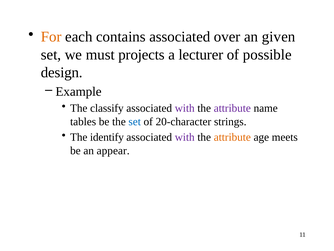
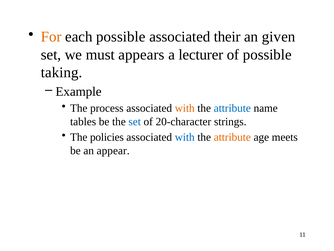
each contains: contains -> possible
over: over -> their
projects: projects -> appears
design: design -> taking
classify: classify -> process
with at (185, 108) colour: purple -> orange
attribute at (232, 108) colour: purple -> blue
identify: identify -> policies
with at (185, 137) colour: purple -> blue
